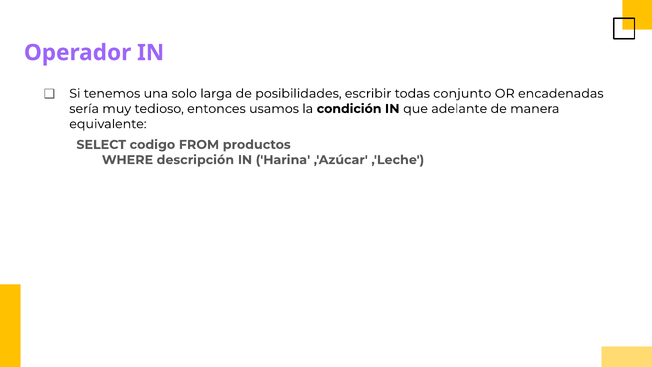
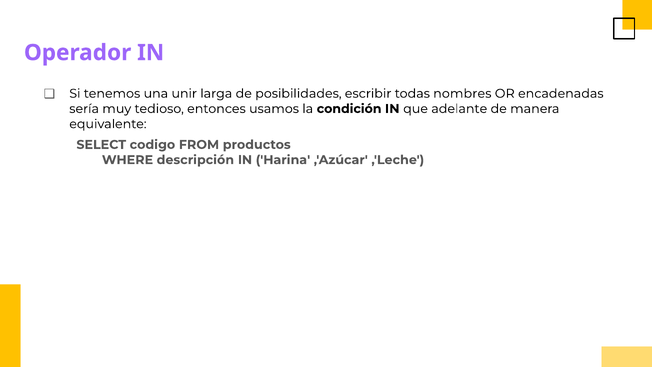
solo: solo -> unir
conjunto: conjunto -> nombres
